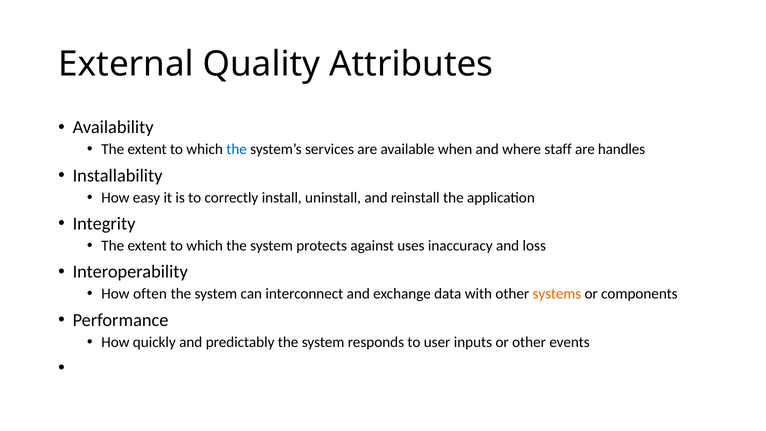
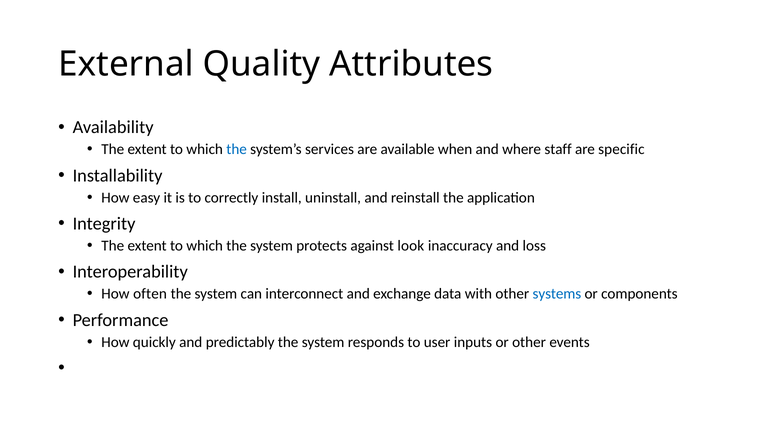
handles: handles -> specific
uses: uses -> look
systems colour: orange -> blue
